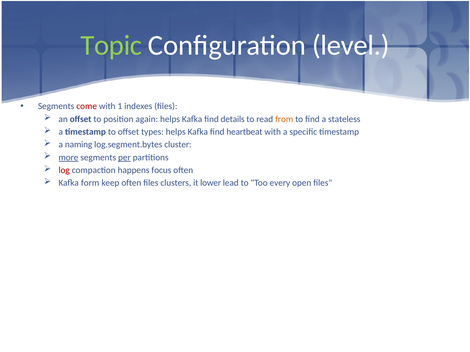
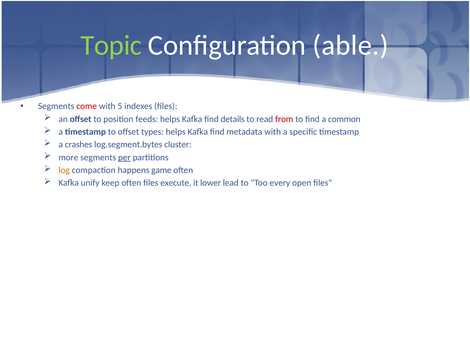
level: level -> able
1: 1 -> 5
again: again -> feeds
from colour: orange -> red
stateless: stateless -> common
heartbeat: heartbeat -> metadata
naming: naming -> crashes
more underline: present -> none
log colour: red -> orange
focus: focus -> game
form: form -> unify
clusters: clusters -> execute
